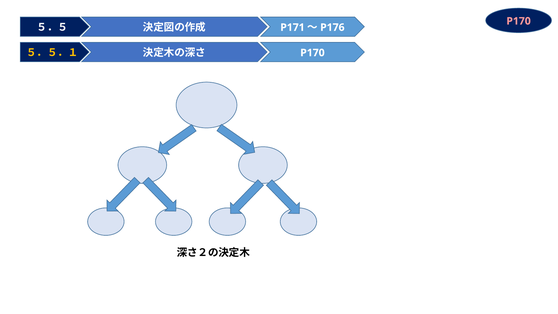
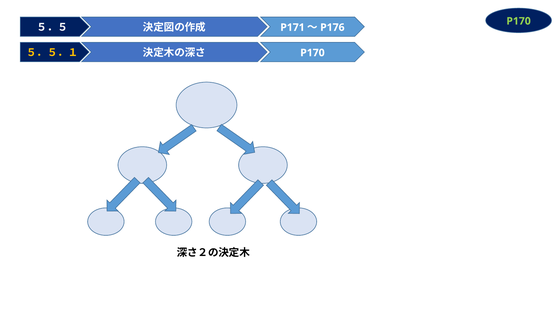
P170 at (519, 21) colour: pink -> light green
